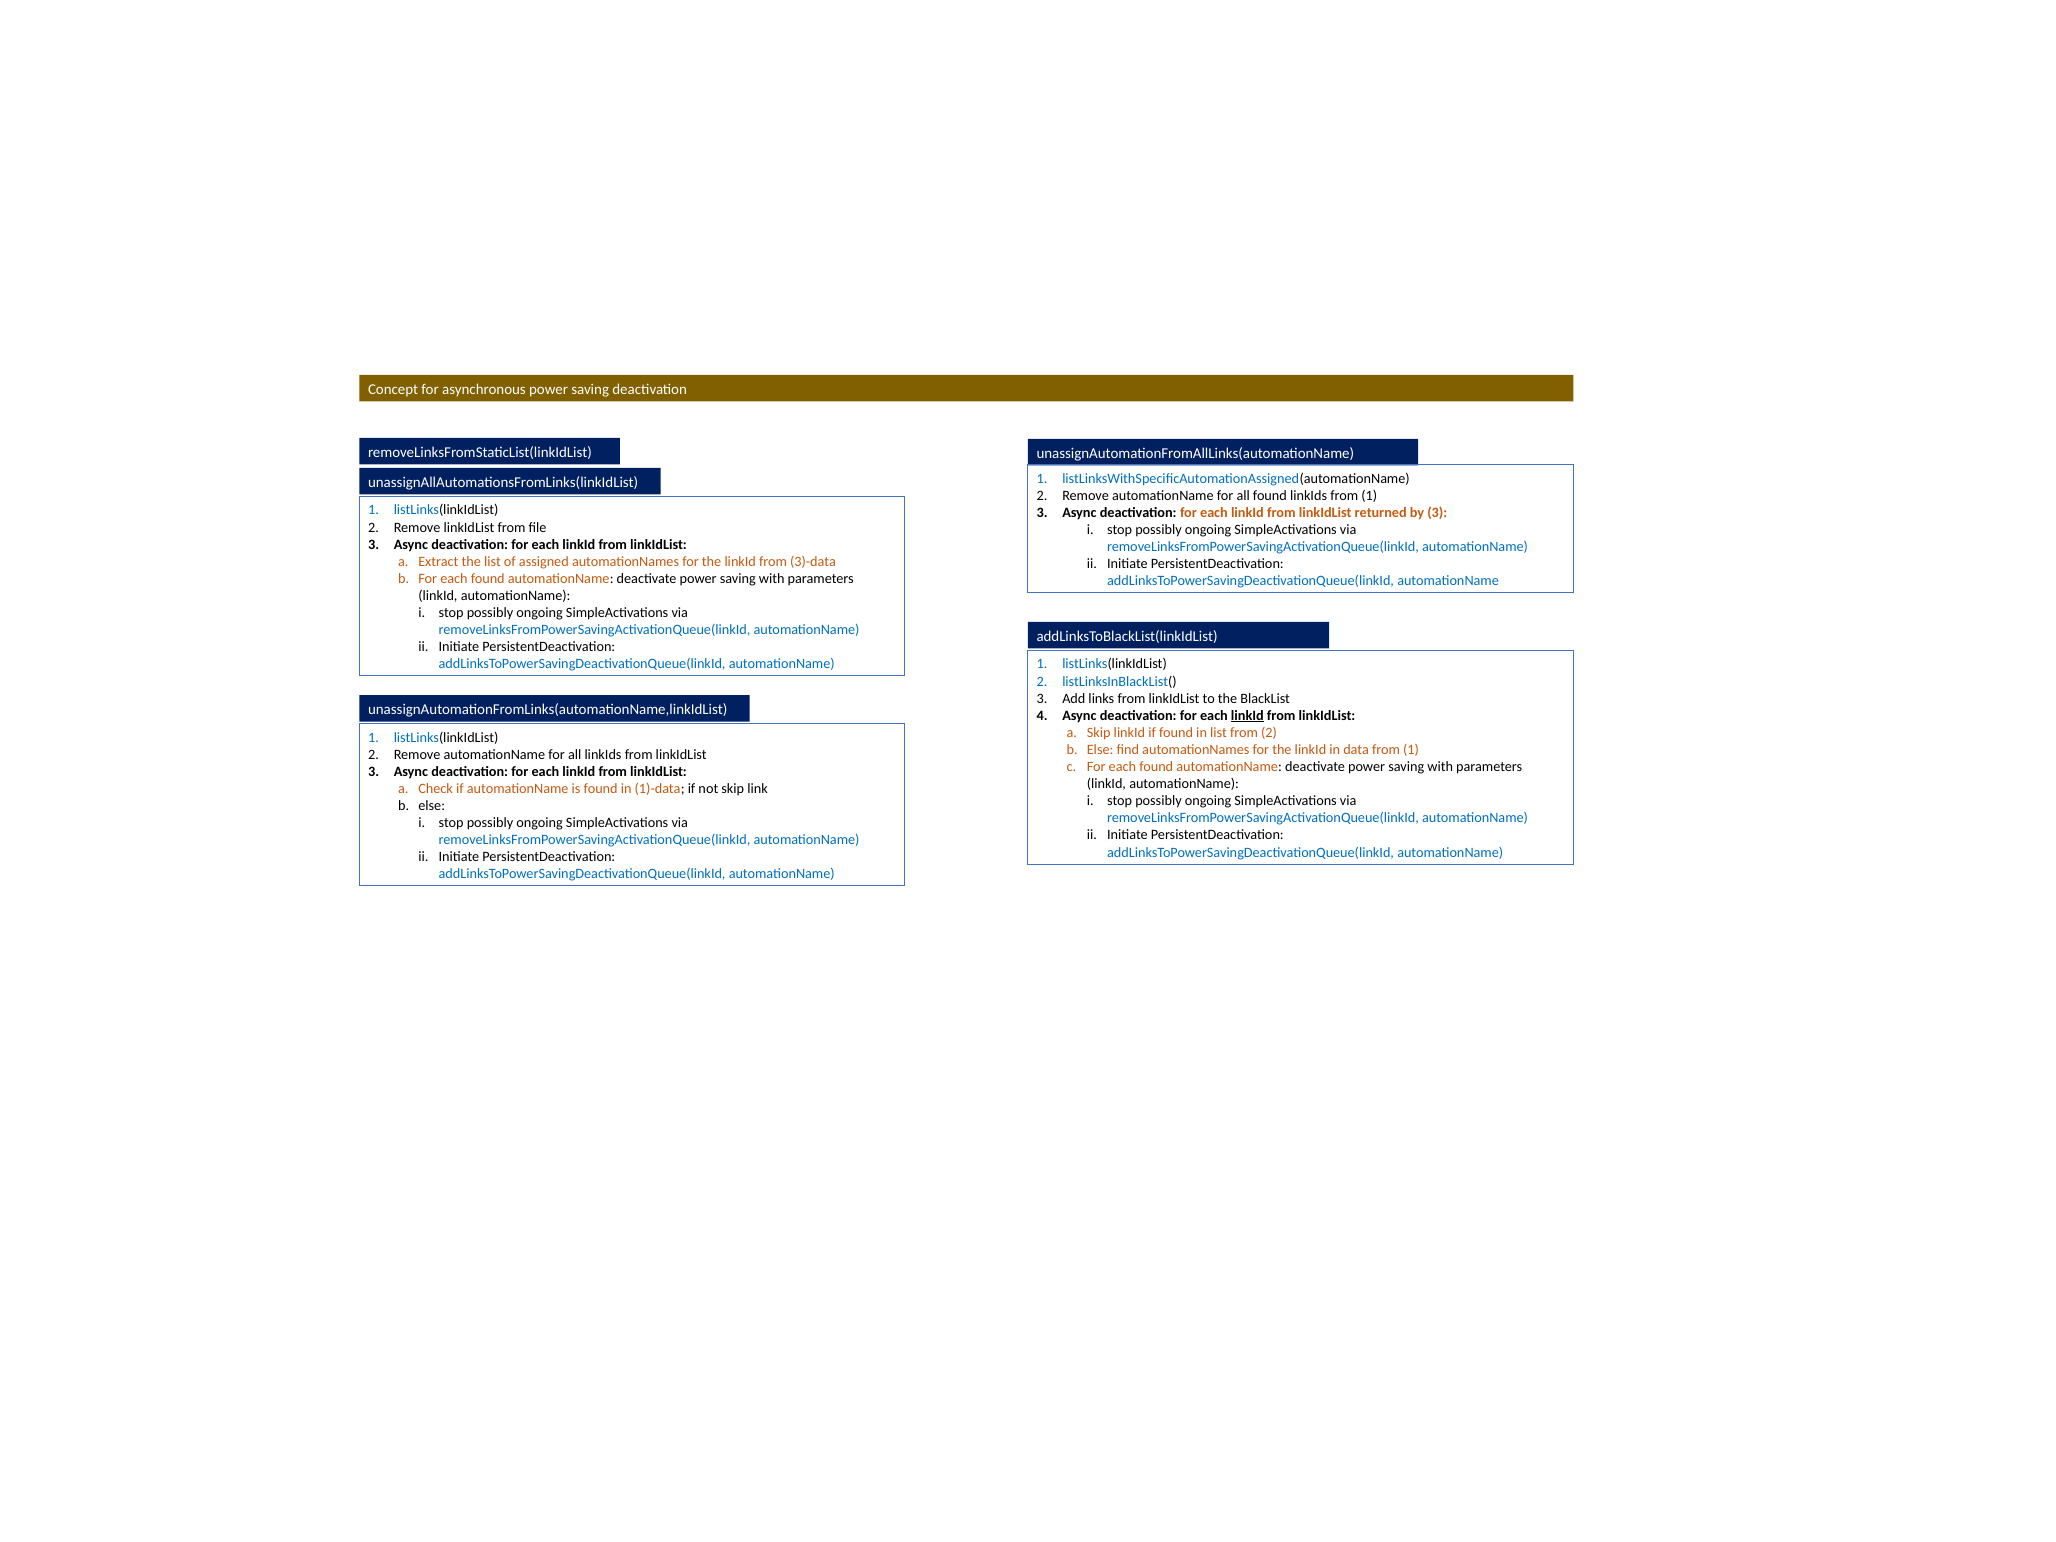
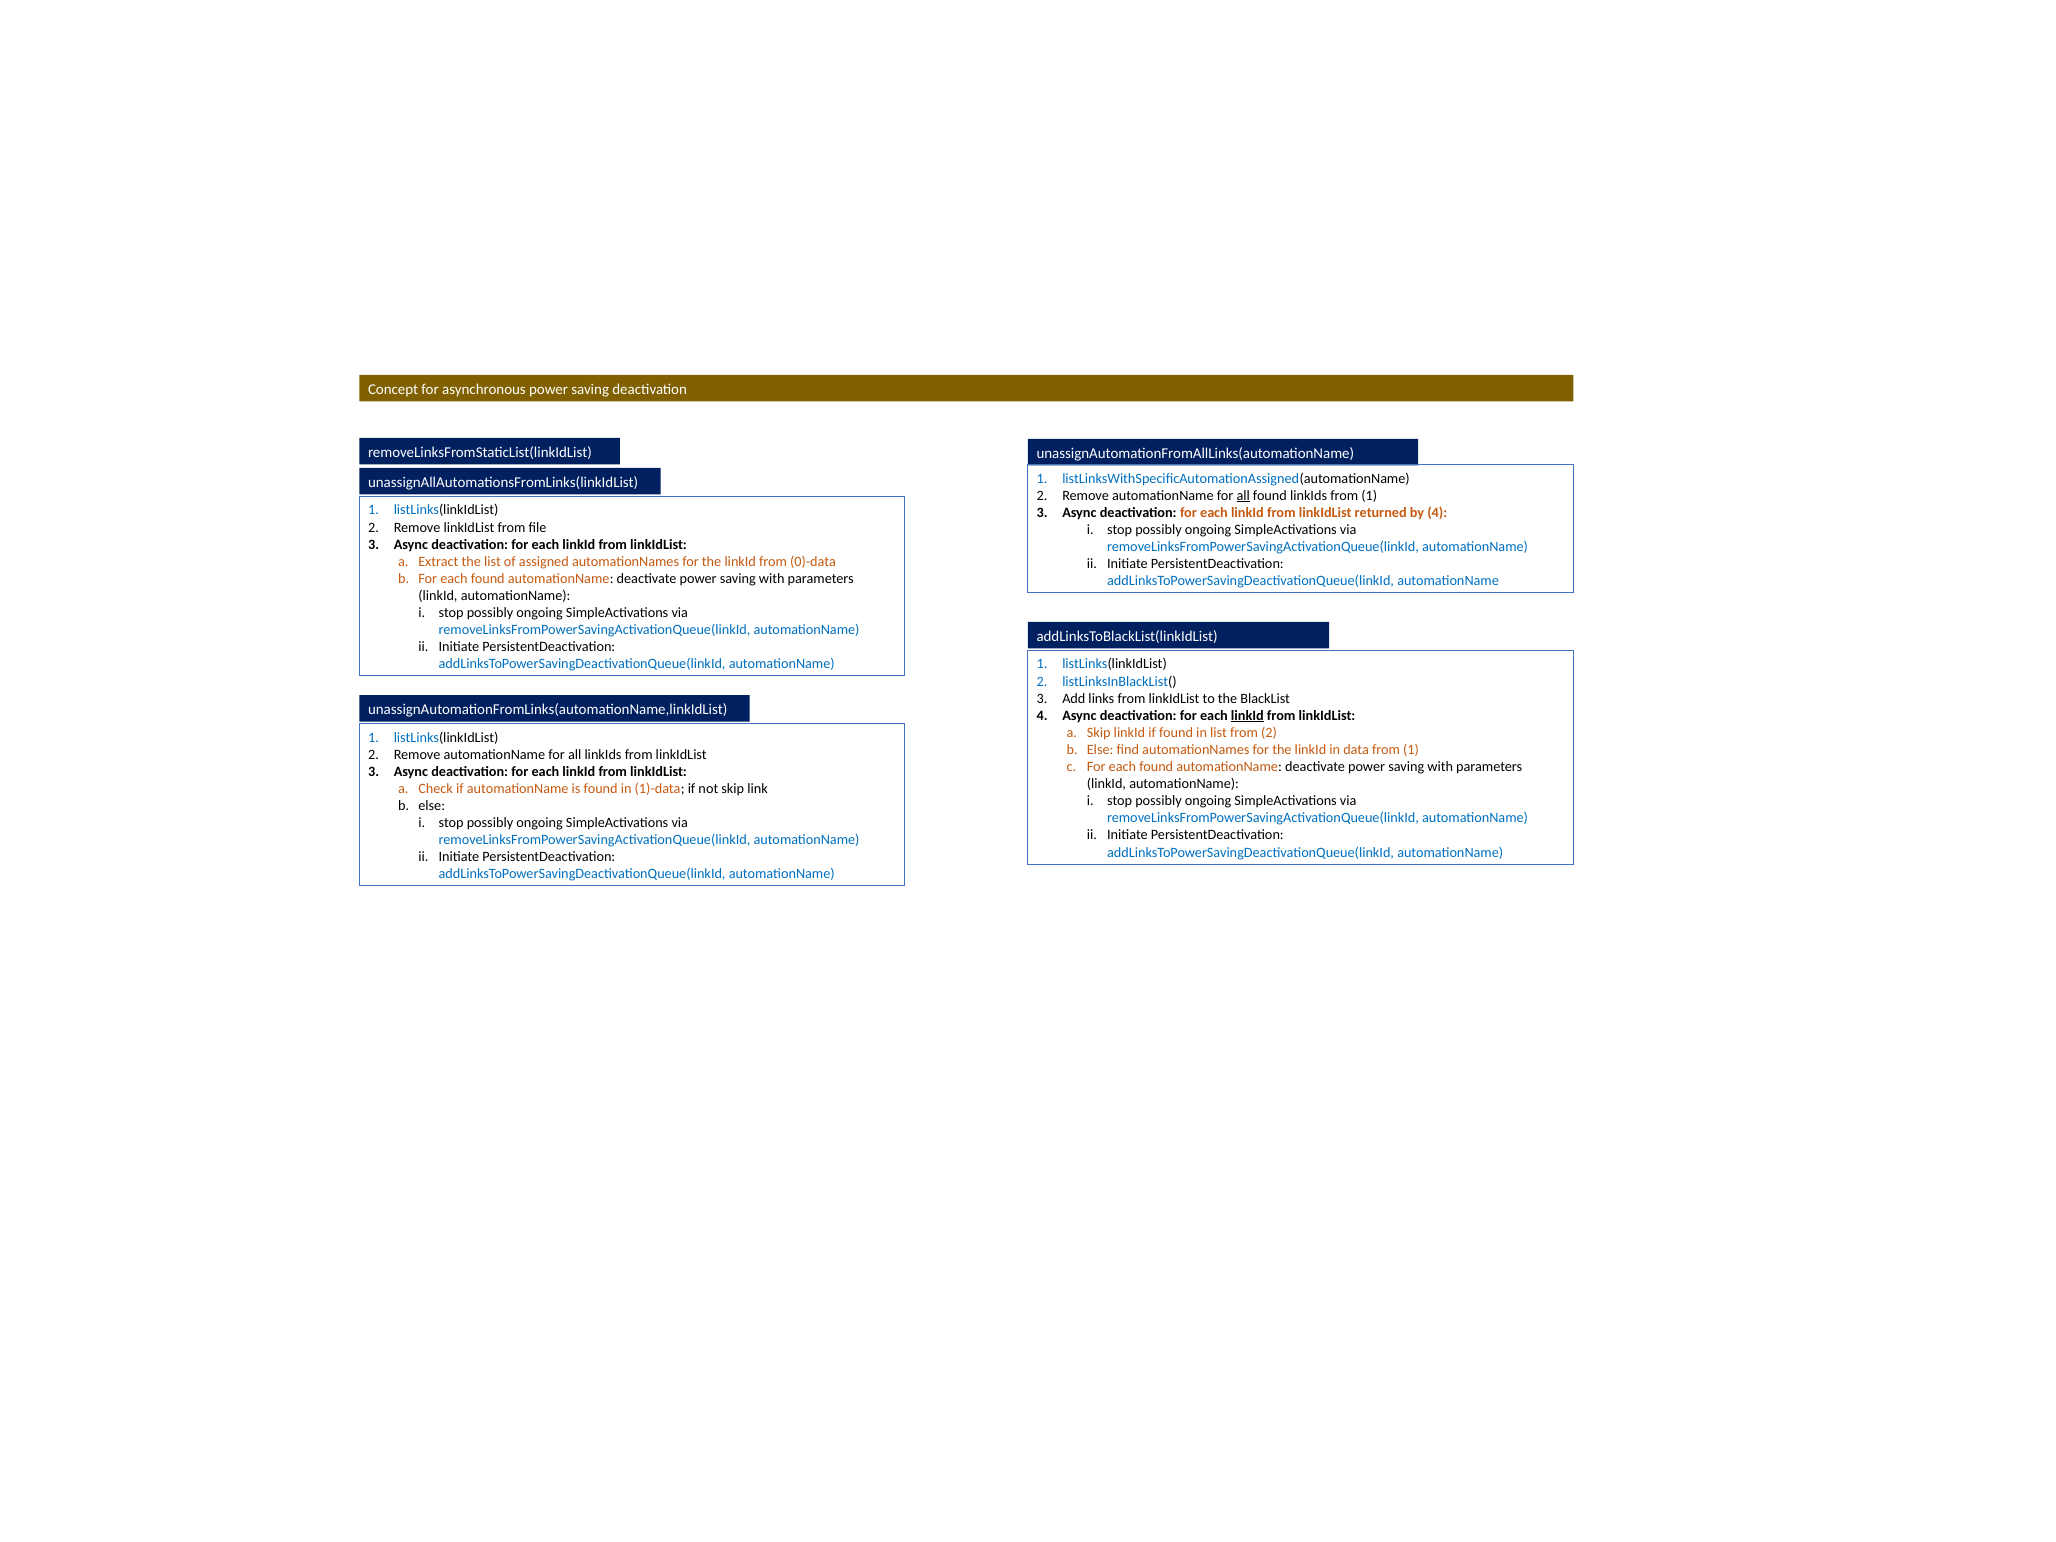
all at (1243, 496) underline: none -> present
by 3: 3 -> 4
3)-data: 3)-data -> 0)-data
